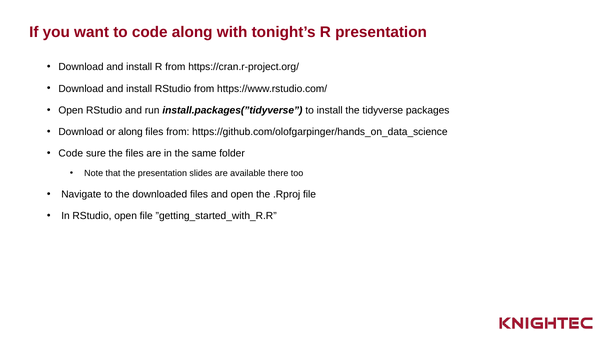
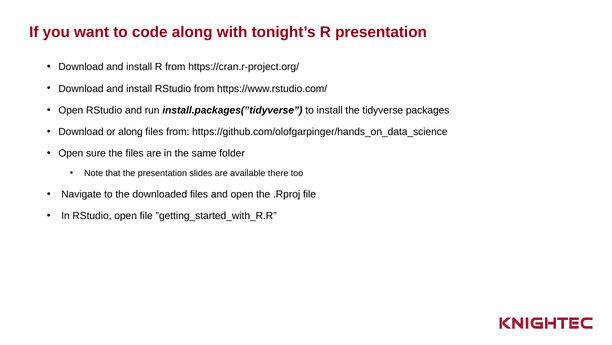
Code at (71, 153): Code -> Open
